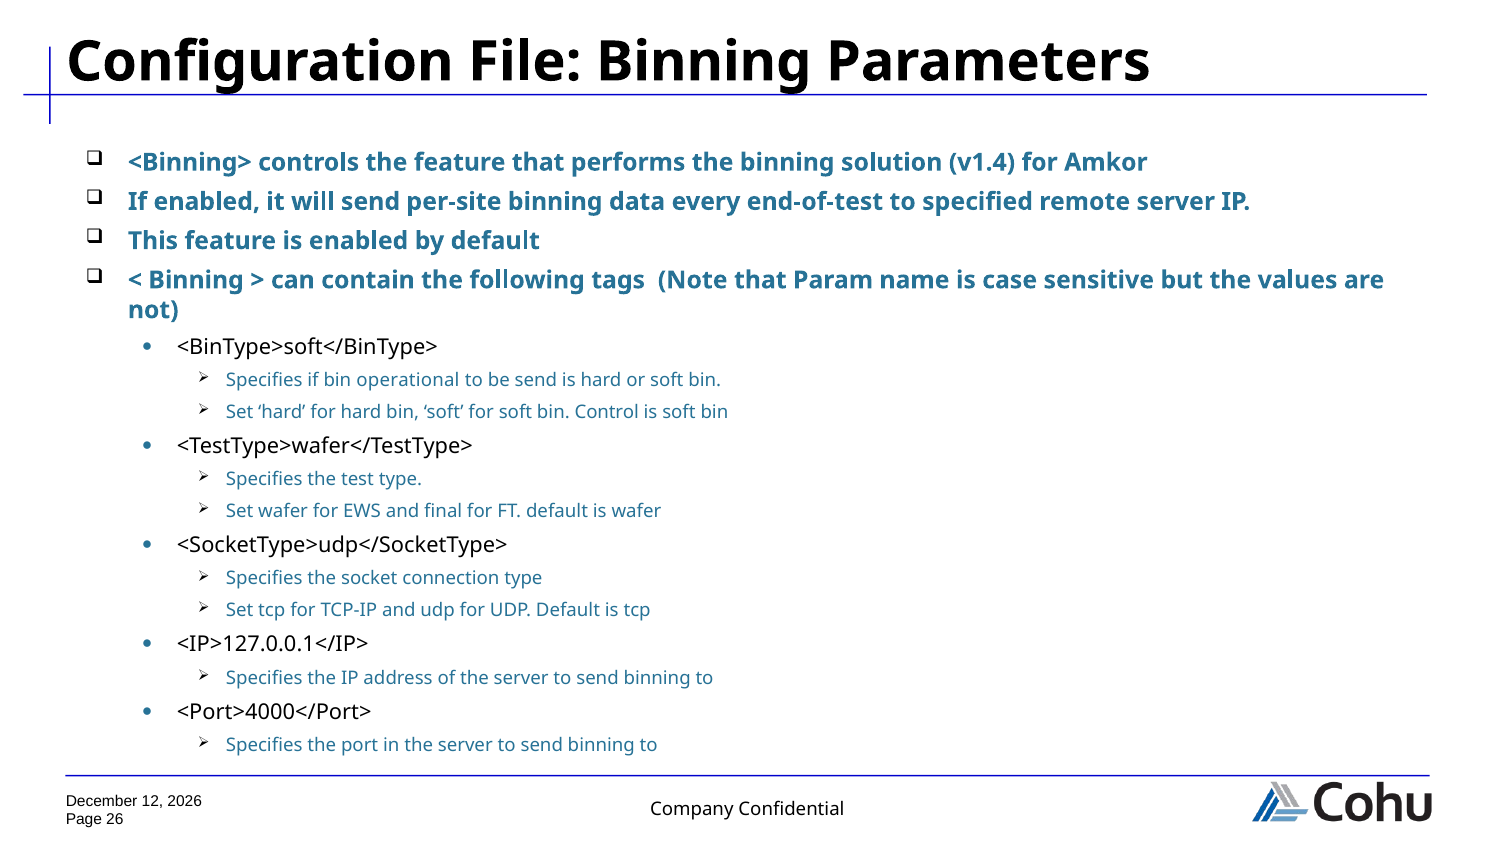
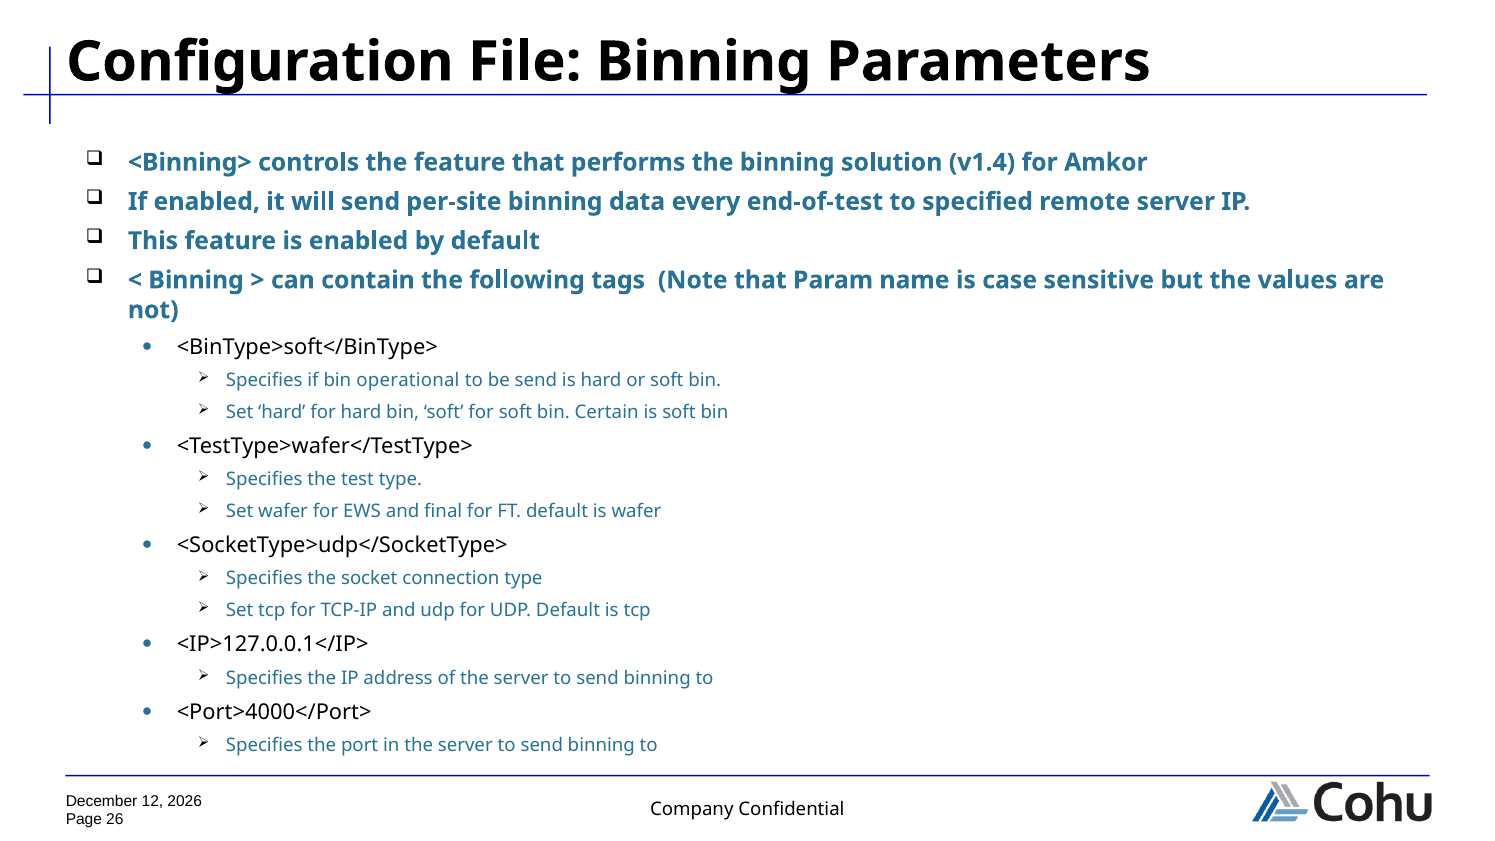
Control: Control -> Certain
